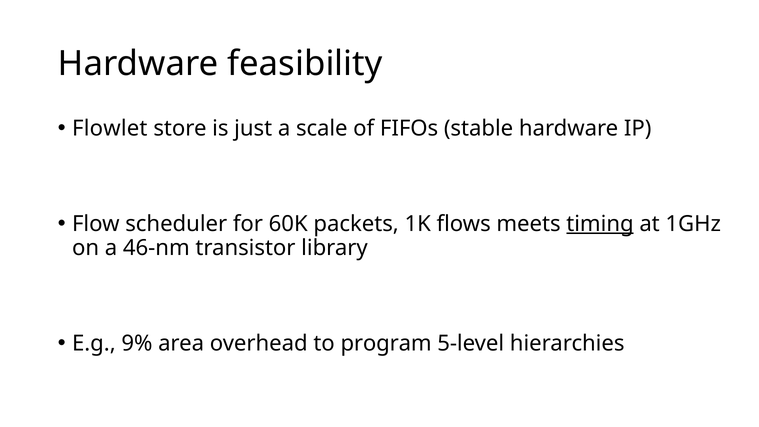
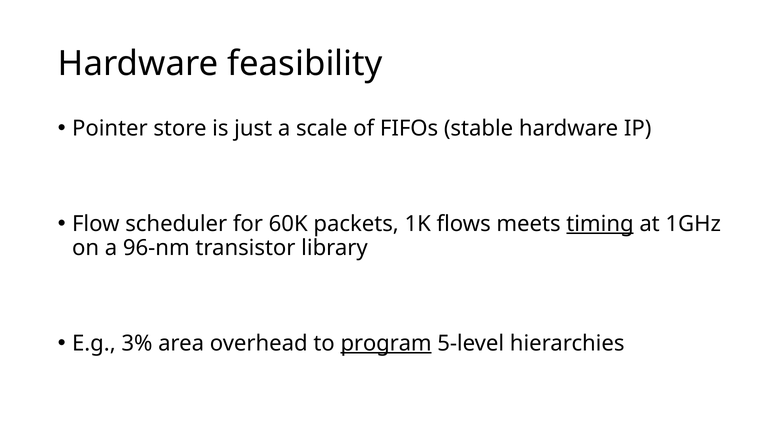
Flowlet: Flowlet -> Pointer
46-nm: 46-nm -> 96-nm
9%: 9% -> 3%
program underline: none -> present
